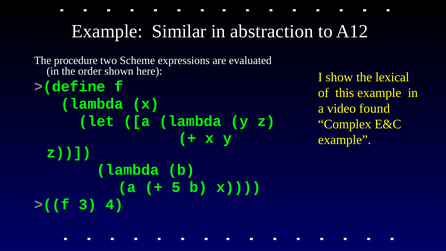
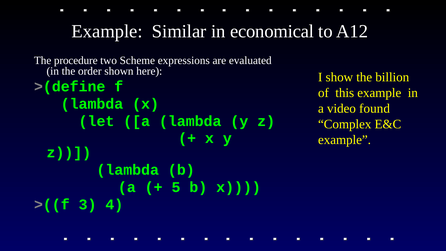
abstraction: abstraction -> economical
lexical: lexical -> billion
